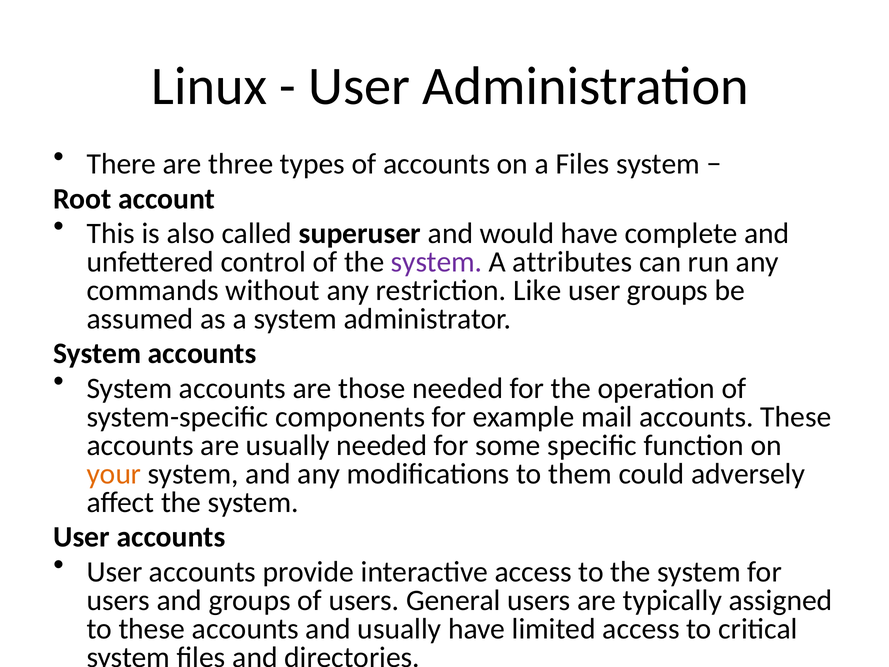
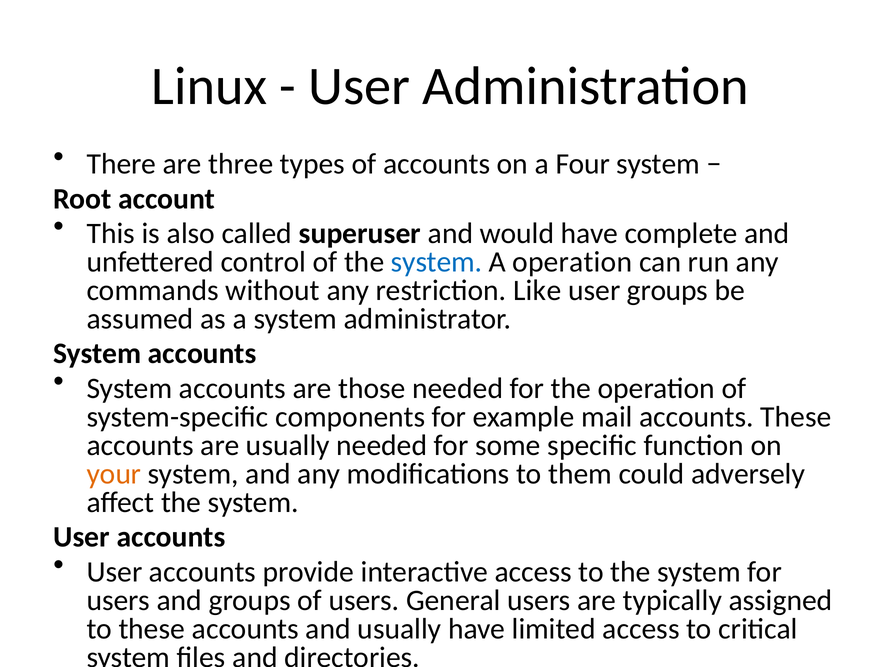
a Files: Files -> Four
system at (437, 262) colour: purple -> blue
A attributes: attributes -> operation
